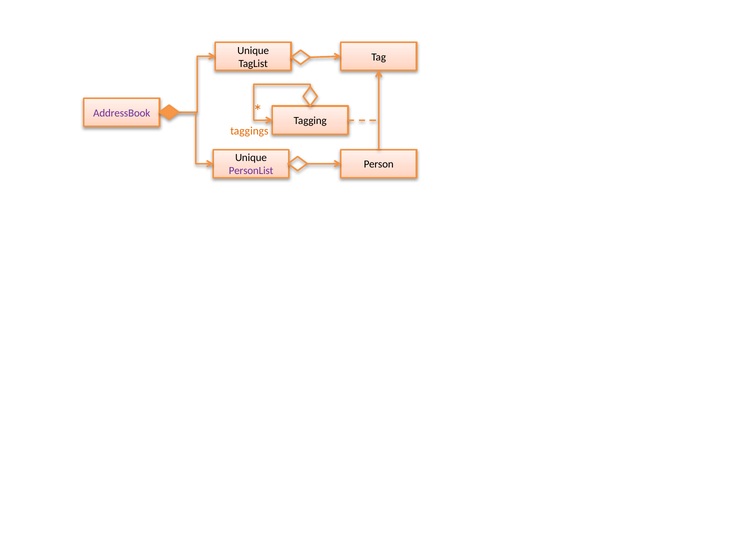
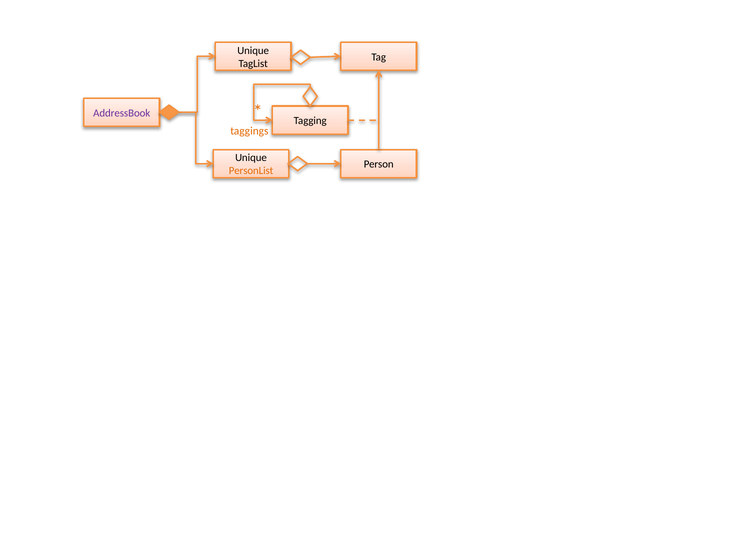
PersonList colour: purple -> orange
